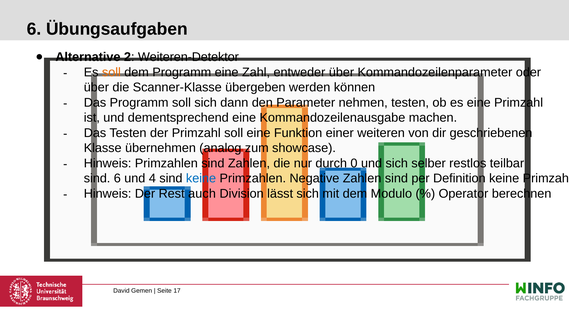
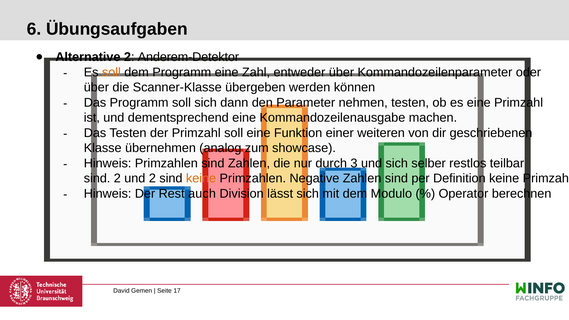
Weiteren-Detektor: Weiteren-Detektor -> Anderem-Detektor
0: 0 -> 3
sind 6: 6 -> 2
und 4: 4 -> 2
keine at (201, 178) colour: blue -> orange
